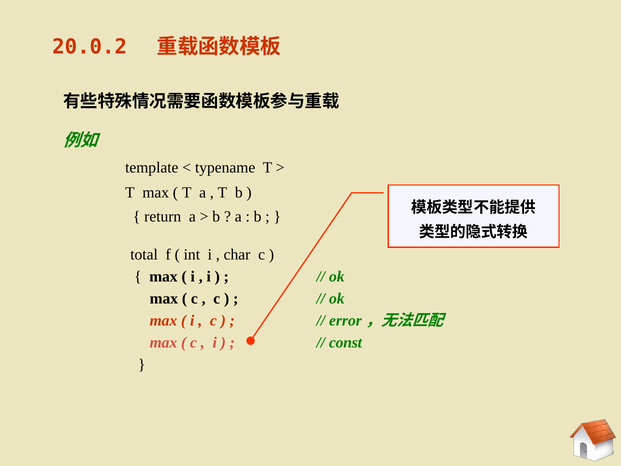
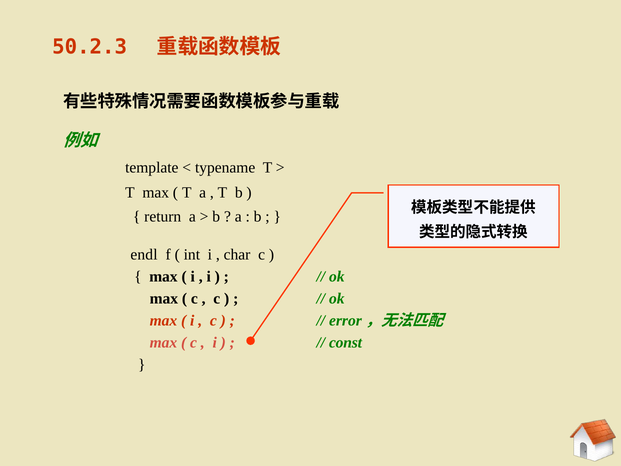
20.0.2: 20.0.2 -> 50.2.3
total: total -> endl
